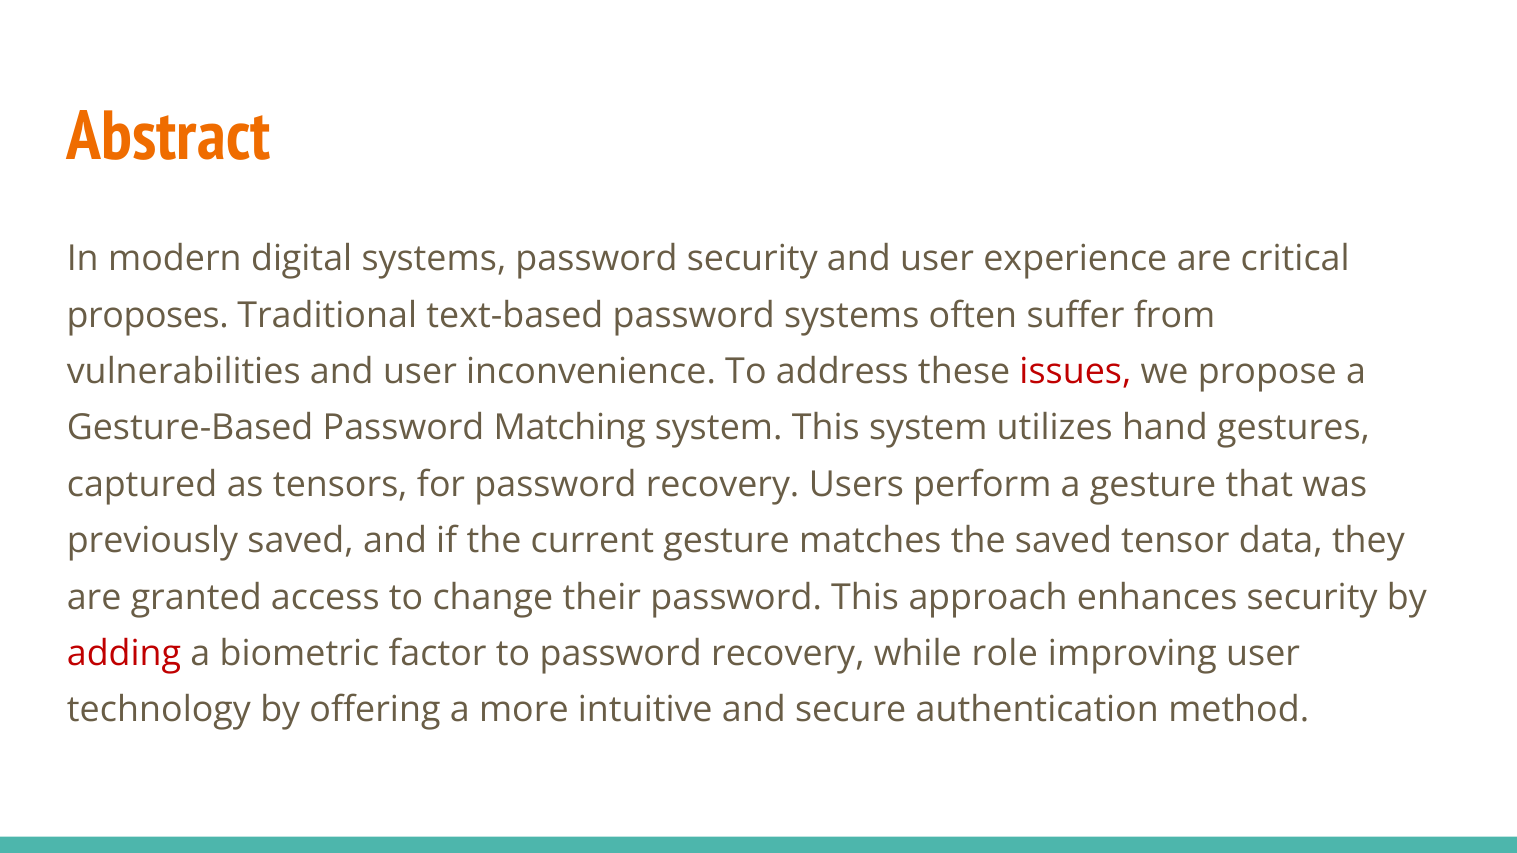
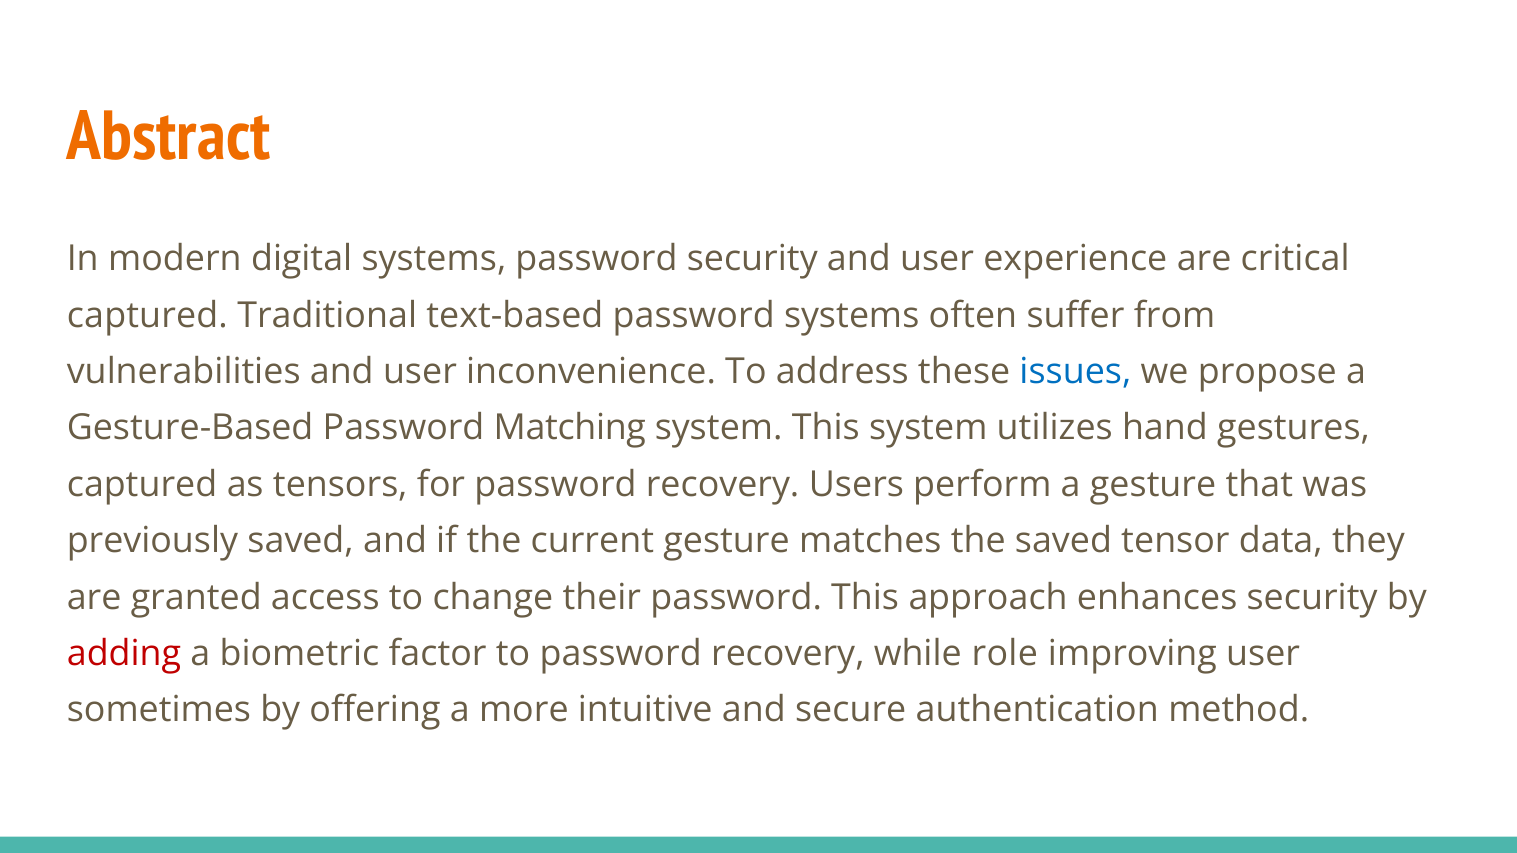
proposes at (148, 316): proposes -> captured
issues colour: red -> blue
technology: technology -> sometimes
